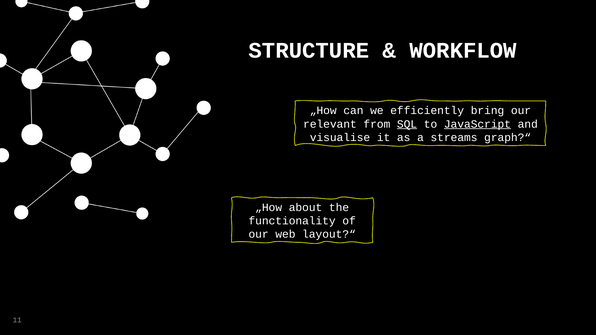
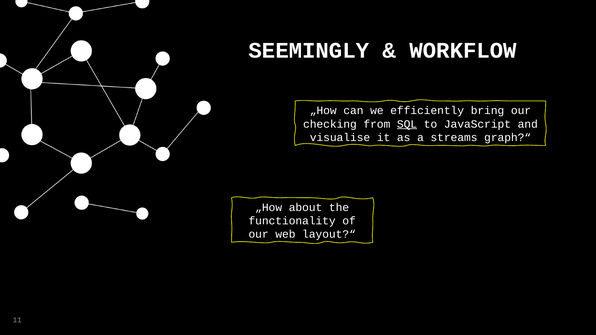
STRUCTURE: STRUCTURE -> SEEMINGLY
relevant: relevant -> checking
JavaScript underline: present -> none
